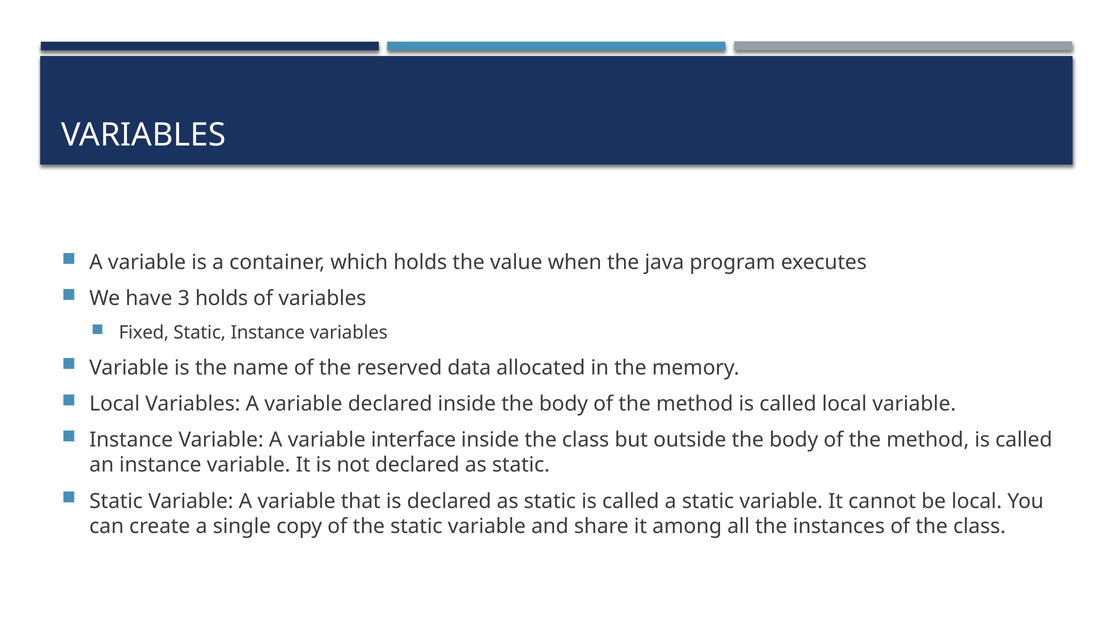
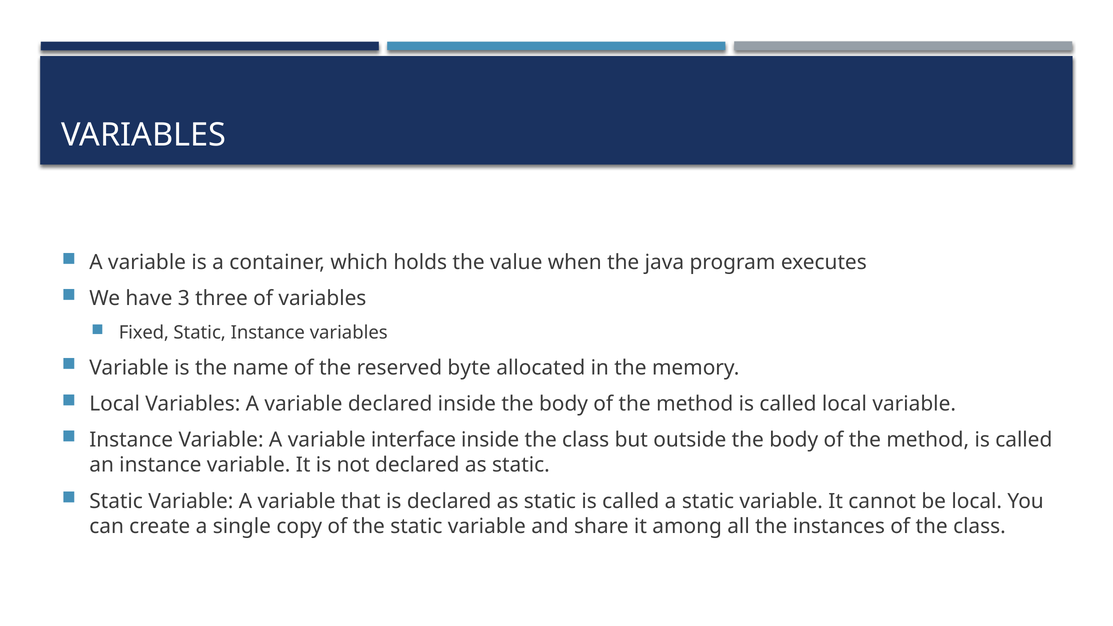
3 holds: holds -> three
data: data -> byte
